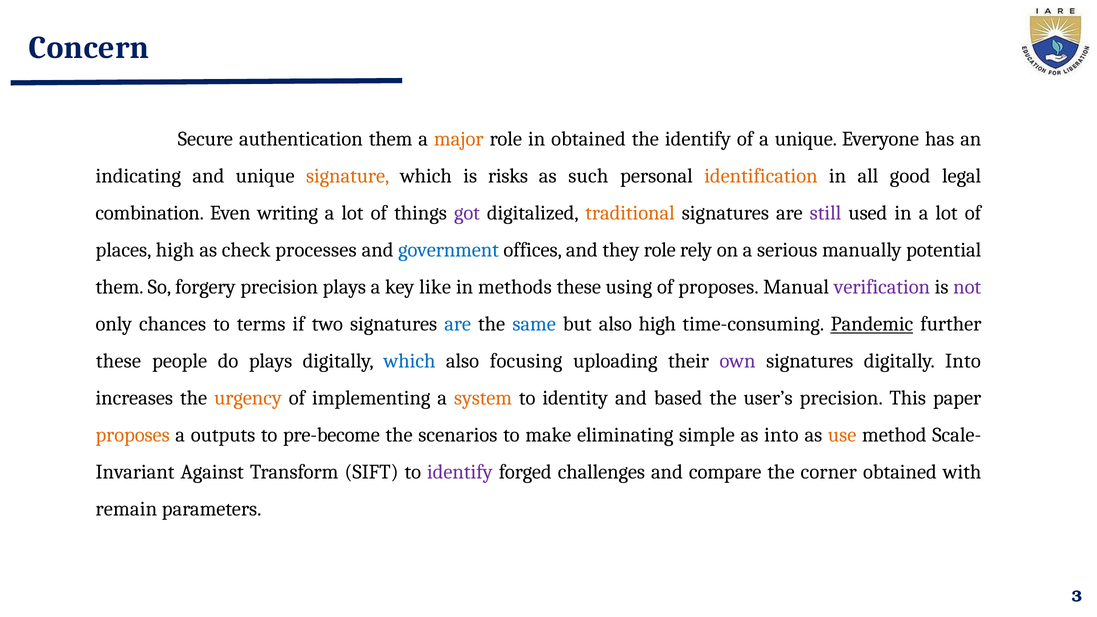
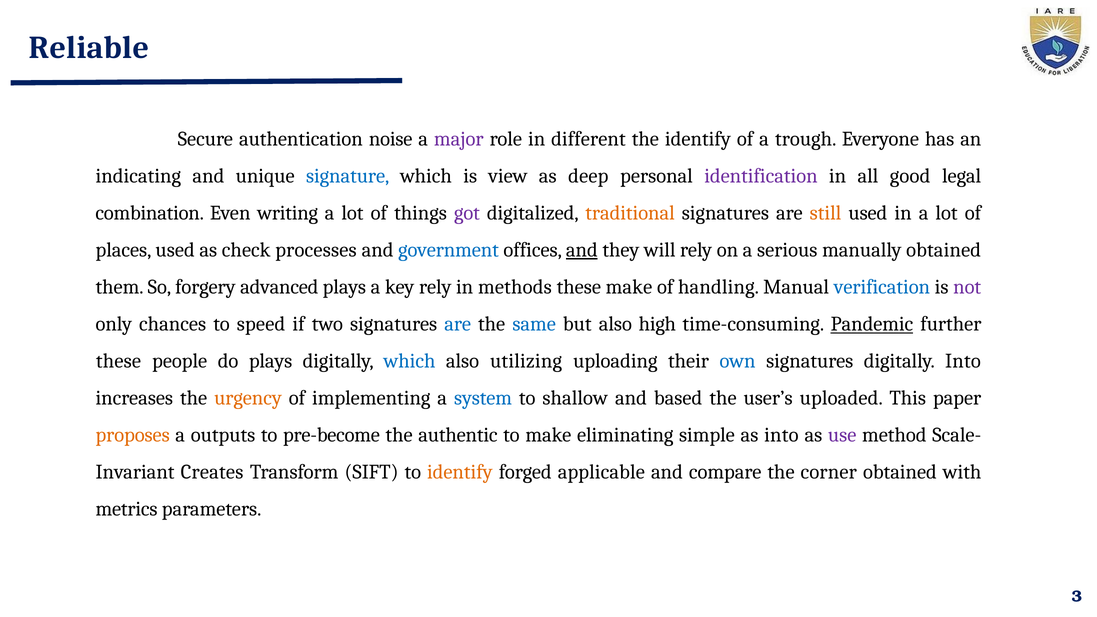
Concern: Concern -> Reliable
authentication them: them -> noise
major colour: orange -> purple
in obtained: obtained -> different
a unique: unique -> trough
signature colour: orange -> blue
risks: risks -> view
such: such -> deep
identification colour: orange -> purple
still colour: purple -> orange
places high: high -> used
and at (582, 250) underline: none -> present
they role: role -> will
manually potential: potential -> obtained
forgery precision: precision -> advanced
key like: like -> rely
these using: using -> make
of proposes: proposes -> handling
verification colour: purple -> blue
terms: terms -> speed
focusing: focusing -> utilizing
own colour: purple -> blue
system colour: orange -> blue
identity: identity -> shallow
user’s precision: precision -> uploaded
scenarios: scenarios -> authentic
use colour: orange -> purple
Against: Against -> Creates
identify at (460, 472) colour: purple -> orange
challenges: challenges -> applicable
remain: remain -> metrics
